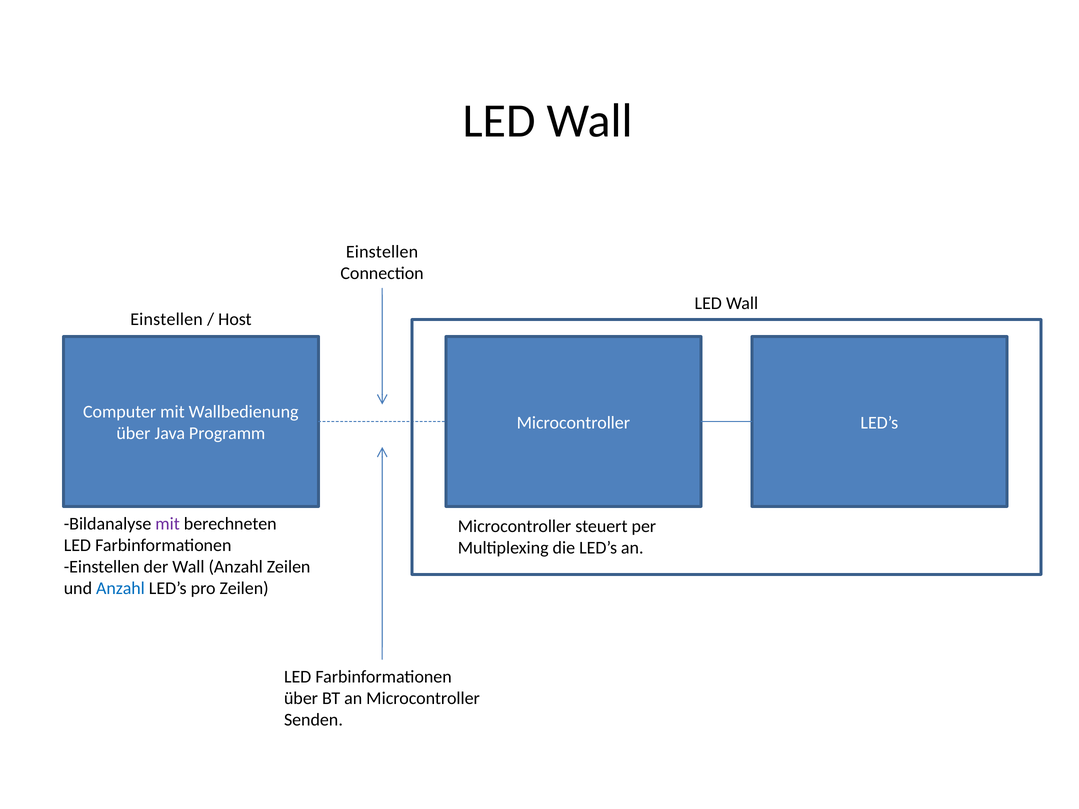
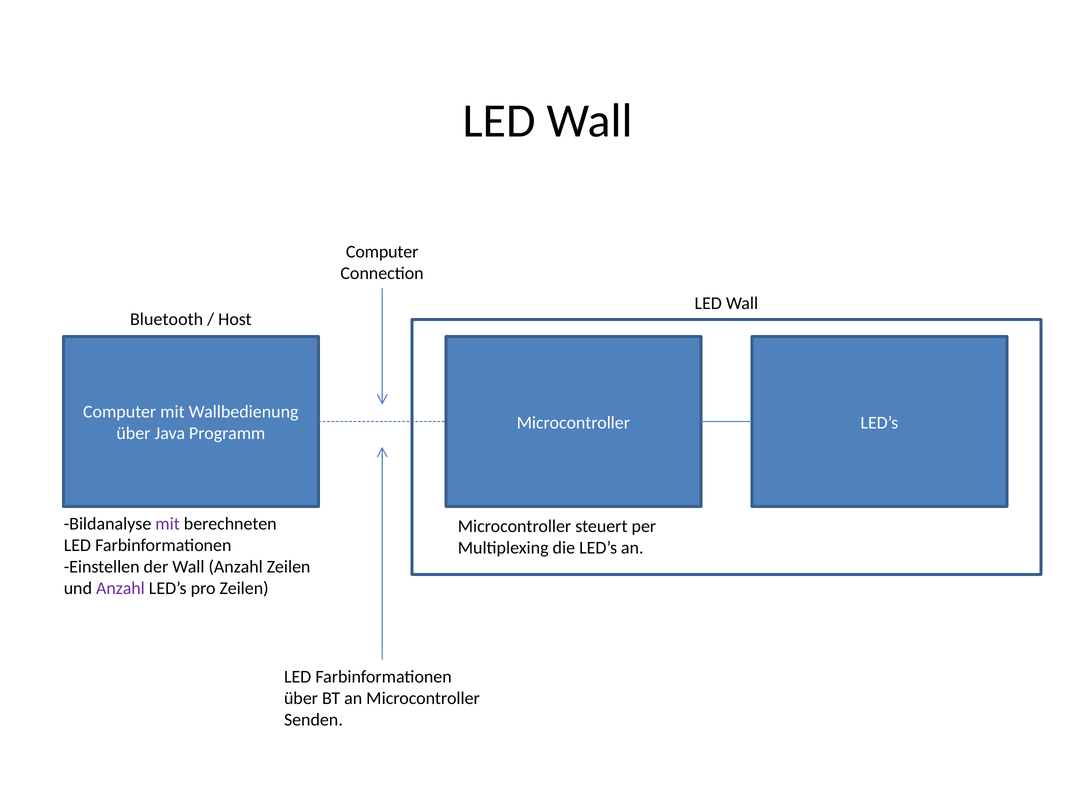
Einstellen at (382, 252): Einstellen -> Computer
Einstellen at (167, 319): Einstellen -> Bluetooth
Anzahl at (120, 589) colour: blue -> purple
